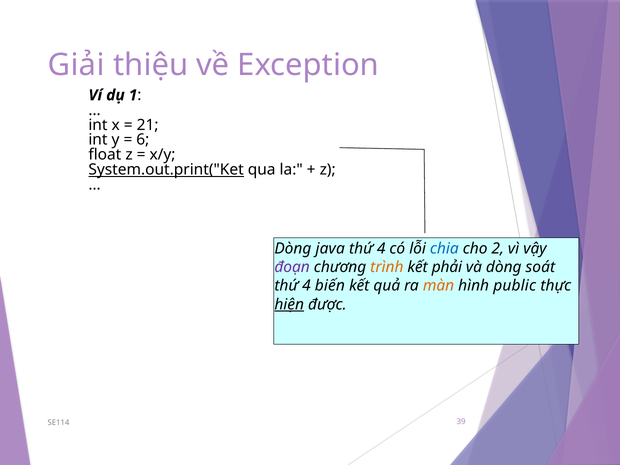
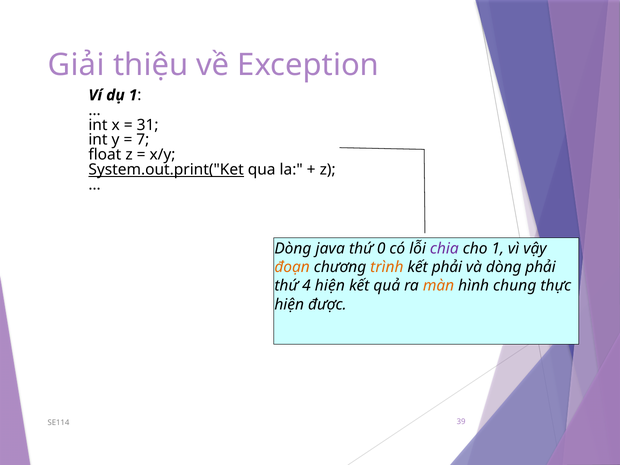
21: 21 -> 31
6: 6 -> 7
4 at (381, 249): 4 -> 0
chia colour: blue -> purple
cho 2: 2 -> 1
đoạn colour: purple -> orange
dòng soát: soát -> phải
4 biến: biến -> hiện
public: public -> chung
hiện at (289, 304) underline: present -> none
